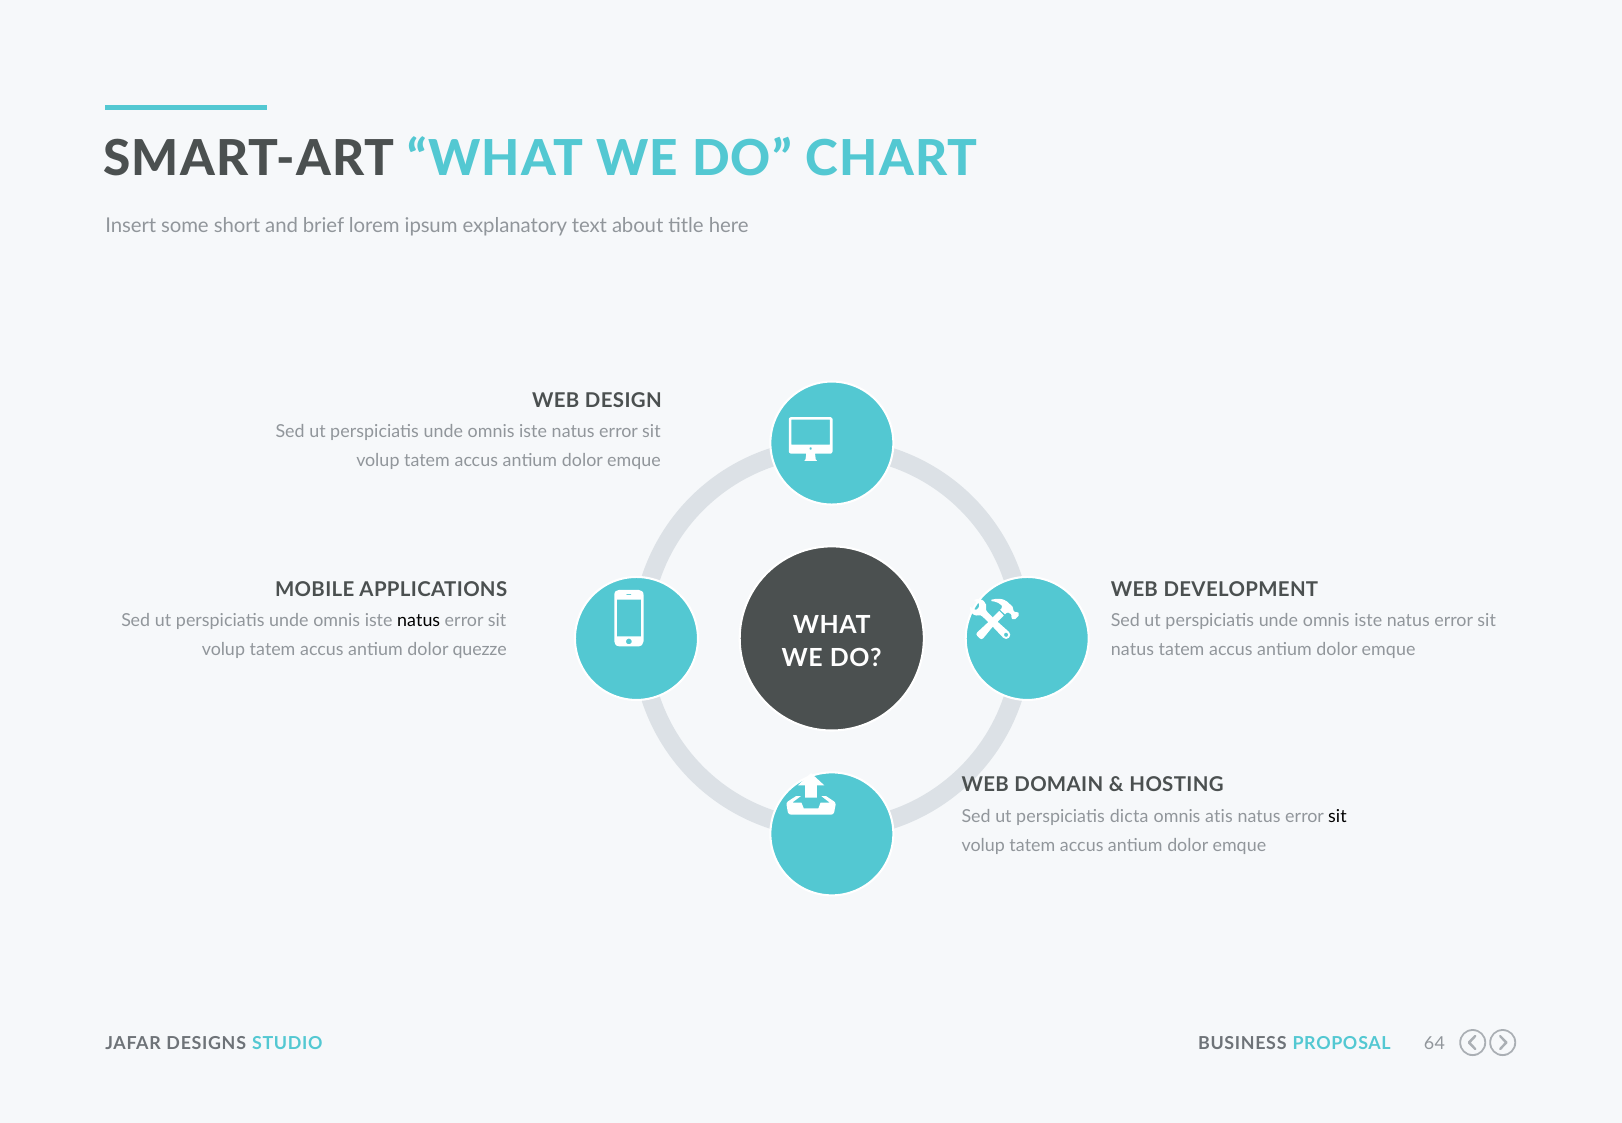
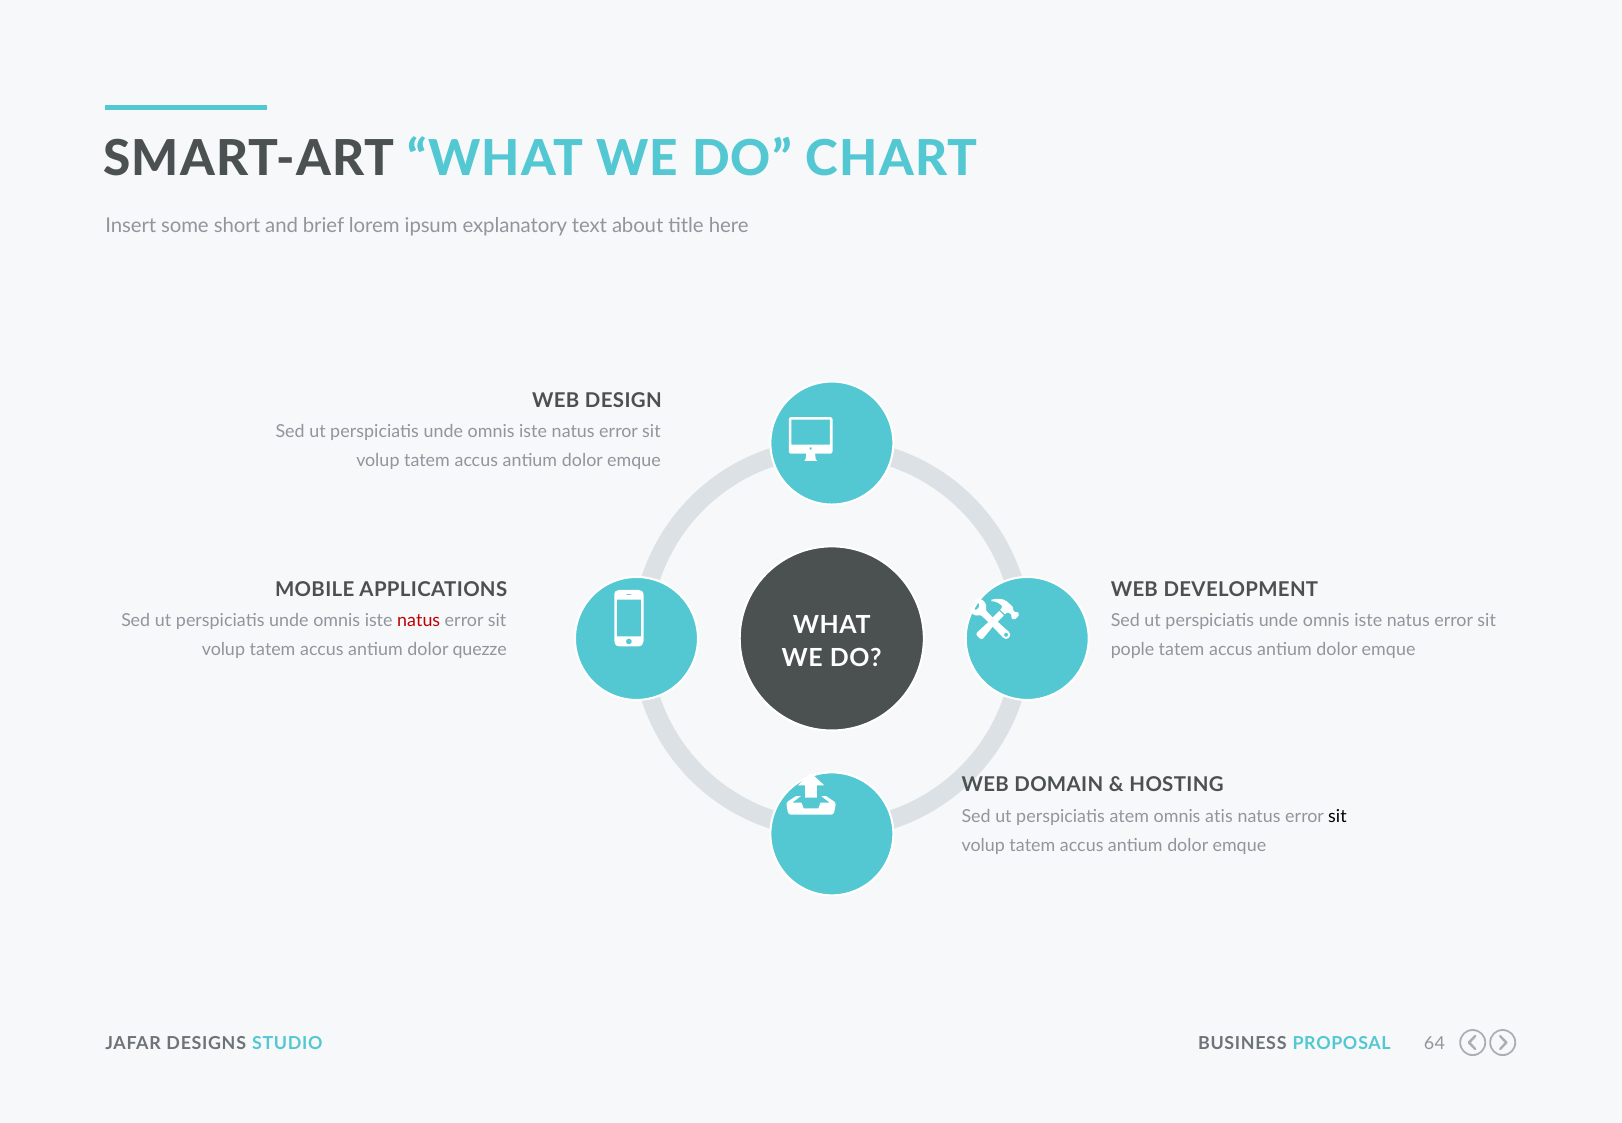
natus at (419, 620) colour: black -> red
natus at (1132, 650): natus -> pople
dicta: dicta -> atem
